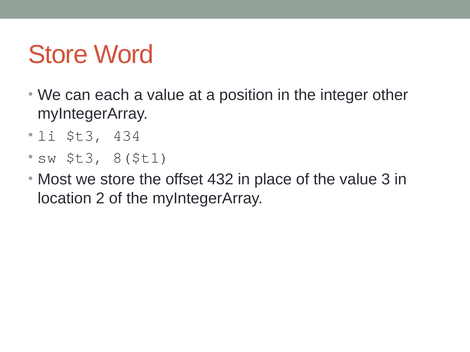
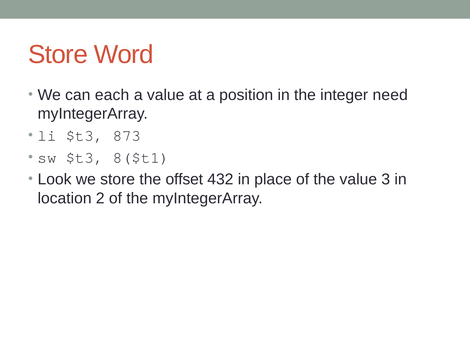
other: other -> need
434: 434 -> 873
Most: Most -> Look
